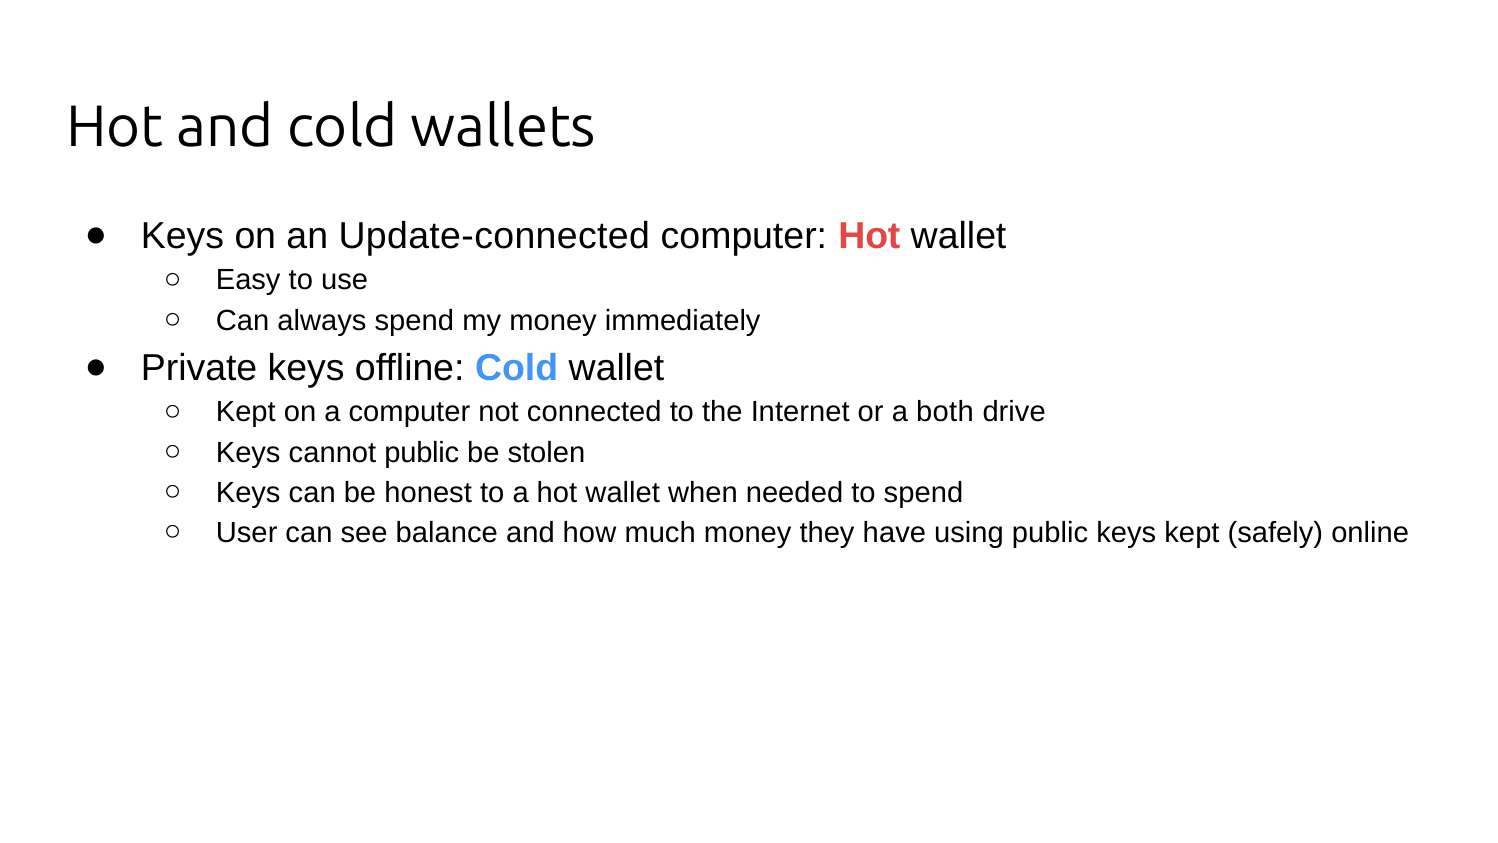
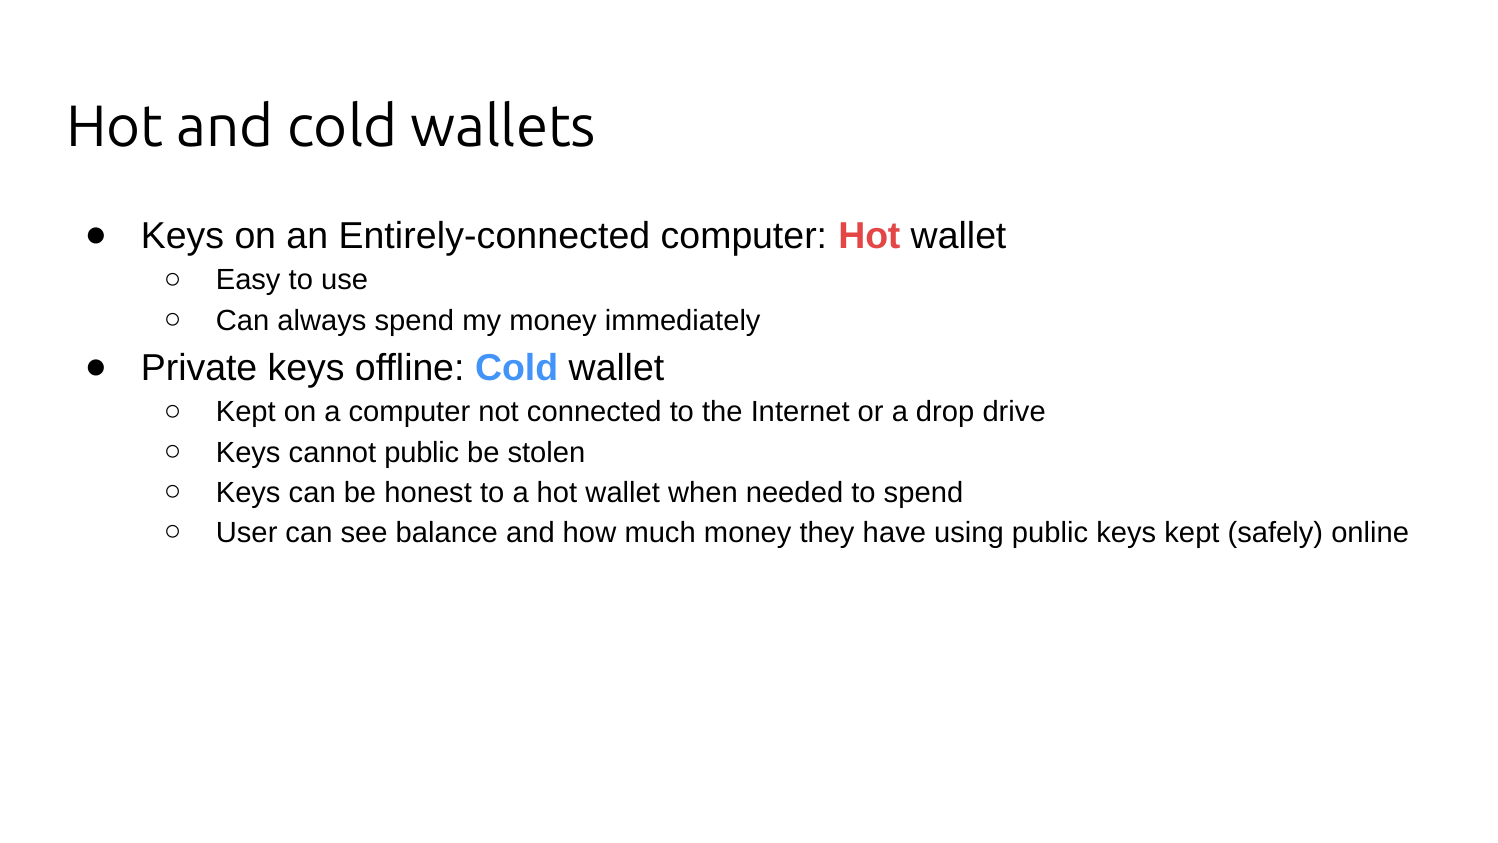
Update-connected: Update-connected -> Entirely-connected
both: both -> drop
